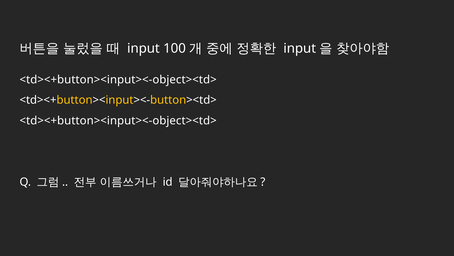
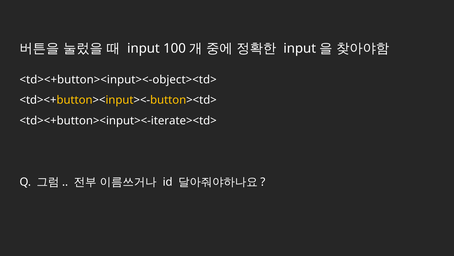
<td><+button><input><-object><td> at (118, 120): <td><+button><input><-object><td> -> <td><+button><input><-iterate><td>
